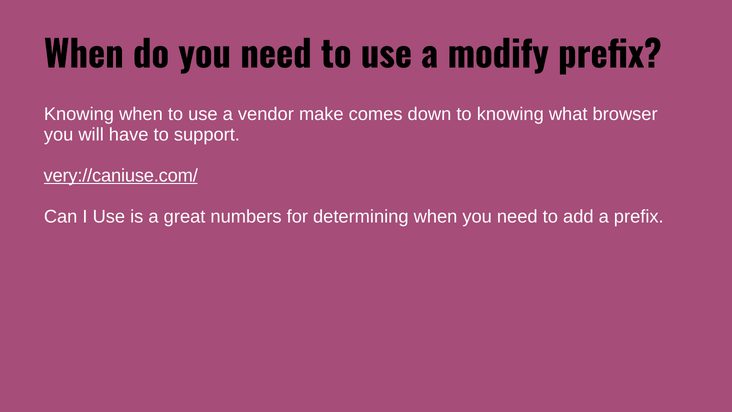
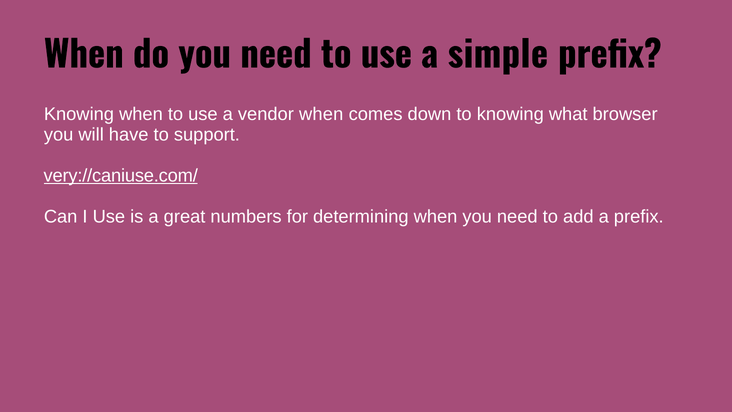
modify: modify -> simple
vendor make: make -> when
